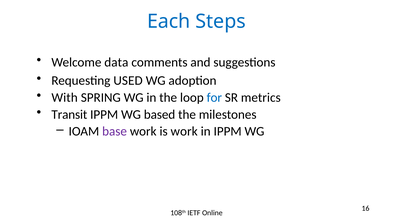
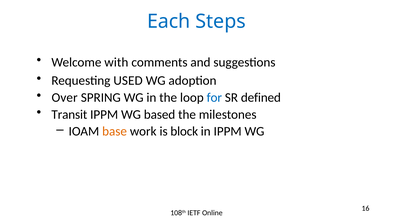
data: data -> with
With: With -> Over
metrics: metrics -> defined
base colour: purple -> orange
is work: work -> block
